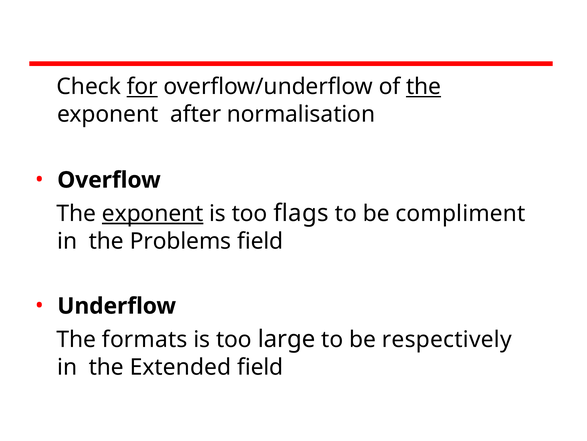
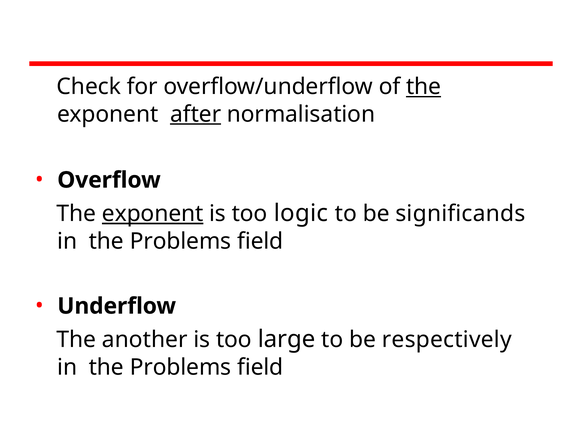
for underline: present -> none
after underline: none -> present
flags: flags -> logic
compliment: compliment -> significands
formats: formats -> another
Extended at (180, 367): Extended -> Problems
